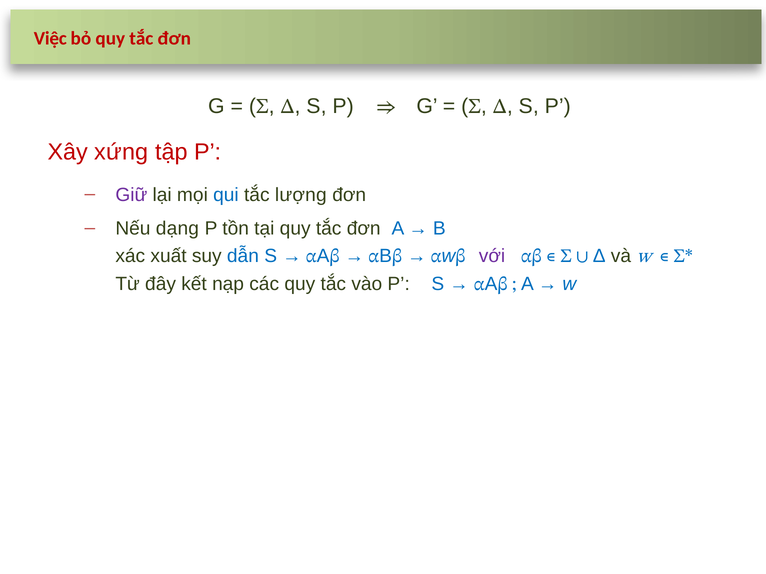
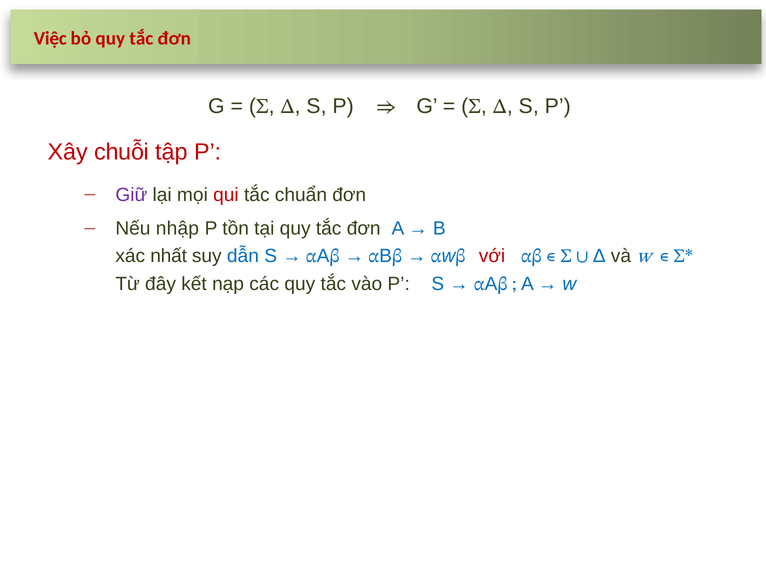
xứng: xứng -> chuỗi
qui colour: blue -> red
lượng: lượng -> chuẩn
dạng: dạng -> nhập
xuất: xuất -> nhất
với colour: purple -> red
